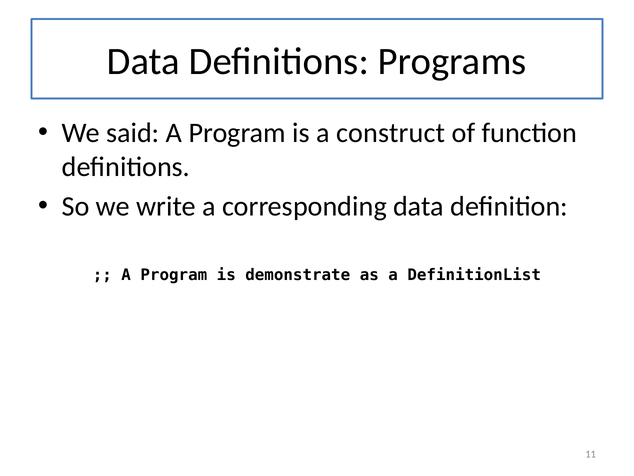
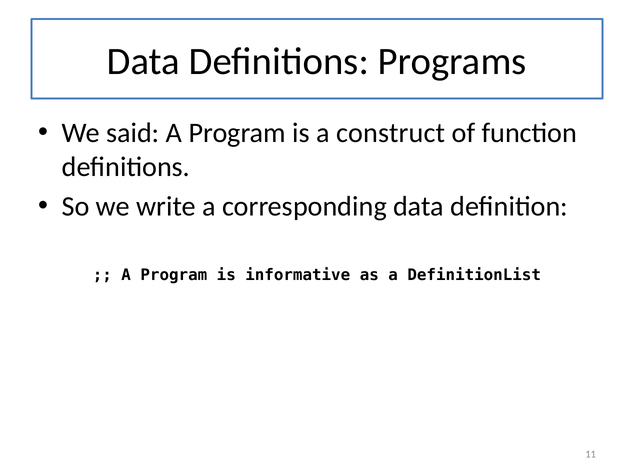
demonstrate: demonstrate -> informative
